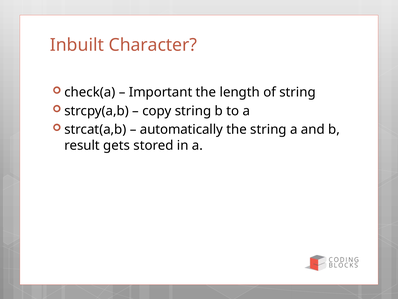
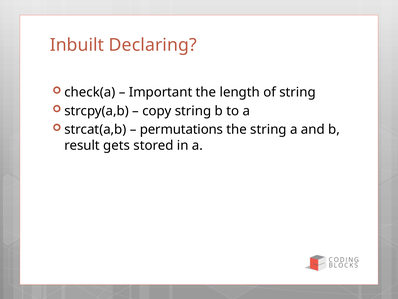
Character: Character -> Declaring
automatically: automatically -> permutations
